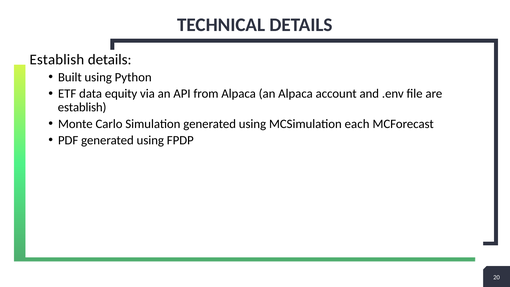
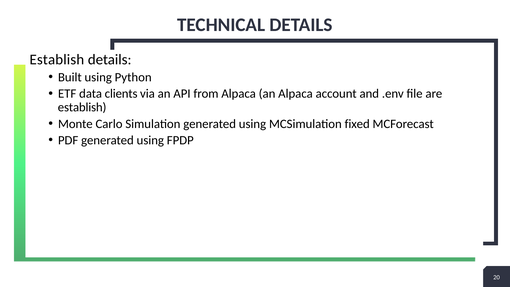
equity: equity -> clients
each: each -> fixed
